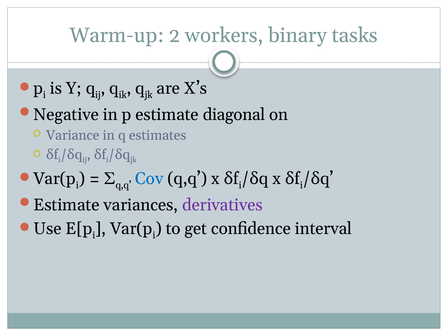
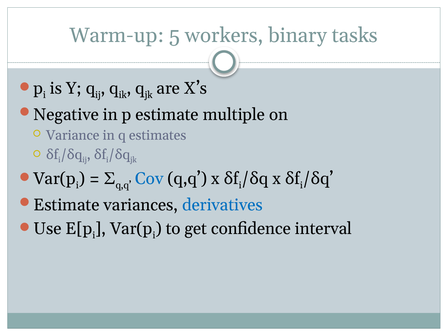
2: 2 -> 5
diagonal: diagonal -> multiple
derivatives colour: purple -> blue
